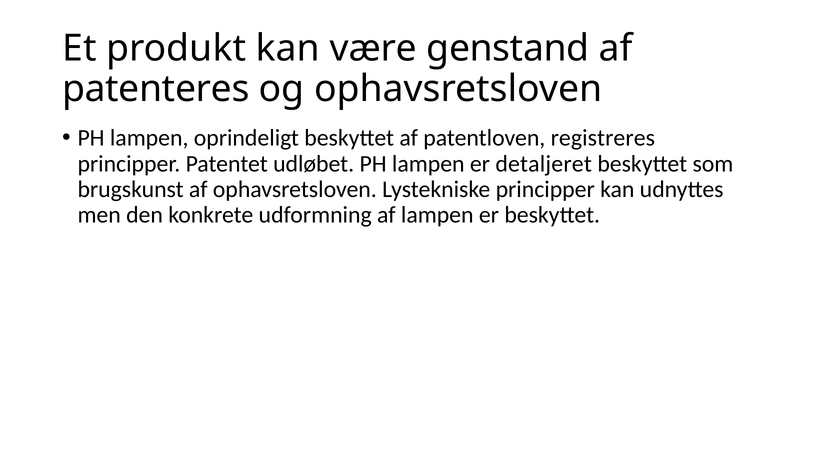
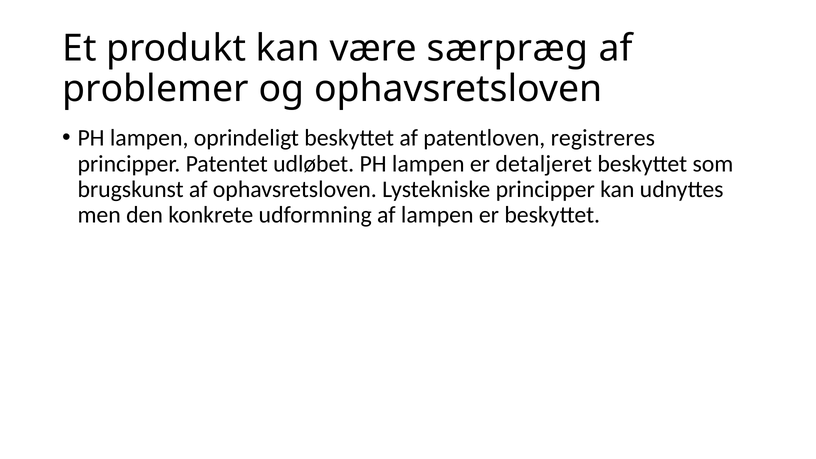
genstand: genstand -> særpræg
patenteres: patenteres -> problemer
